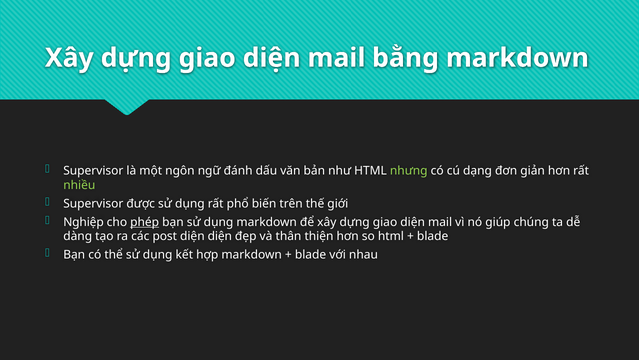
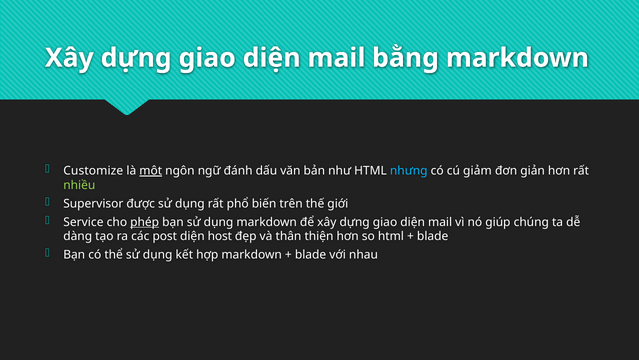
Supervisor at (93, 171): Supervisor -> Customize
một underline: none -> present
nhưng colour: light green -> light blue
dạng: dạng -> giảm
Nghiệp: Nghiệp -> Service
diện diện: diện -> host
